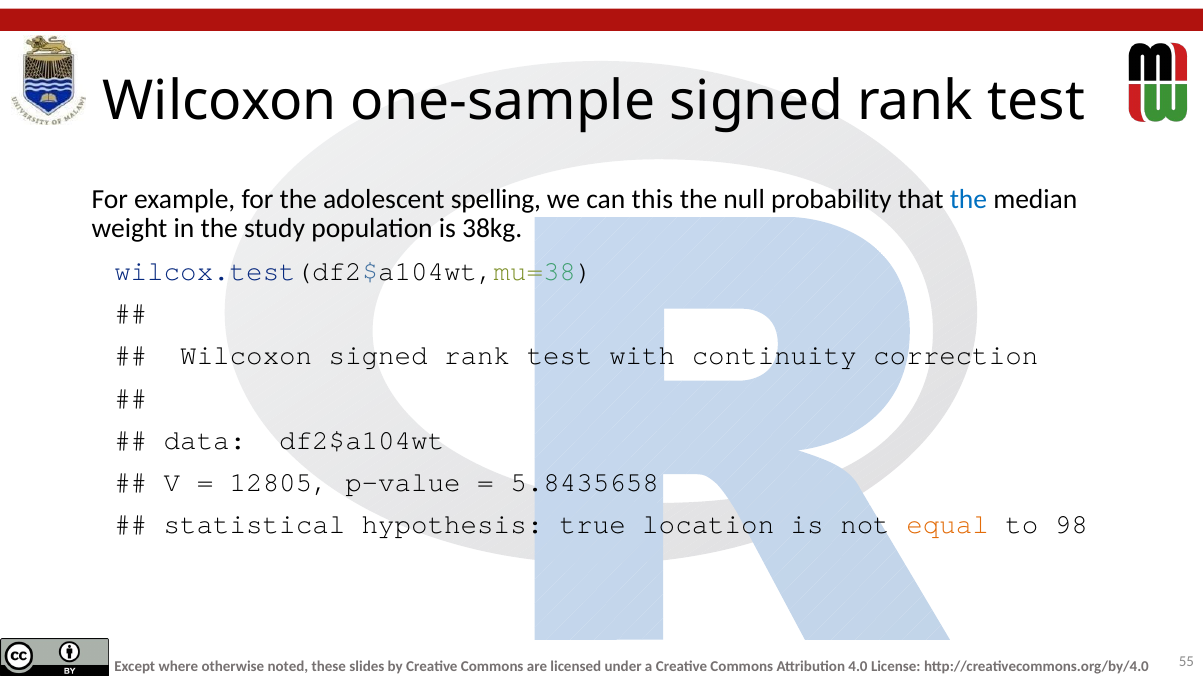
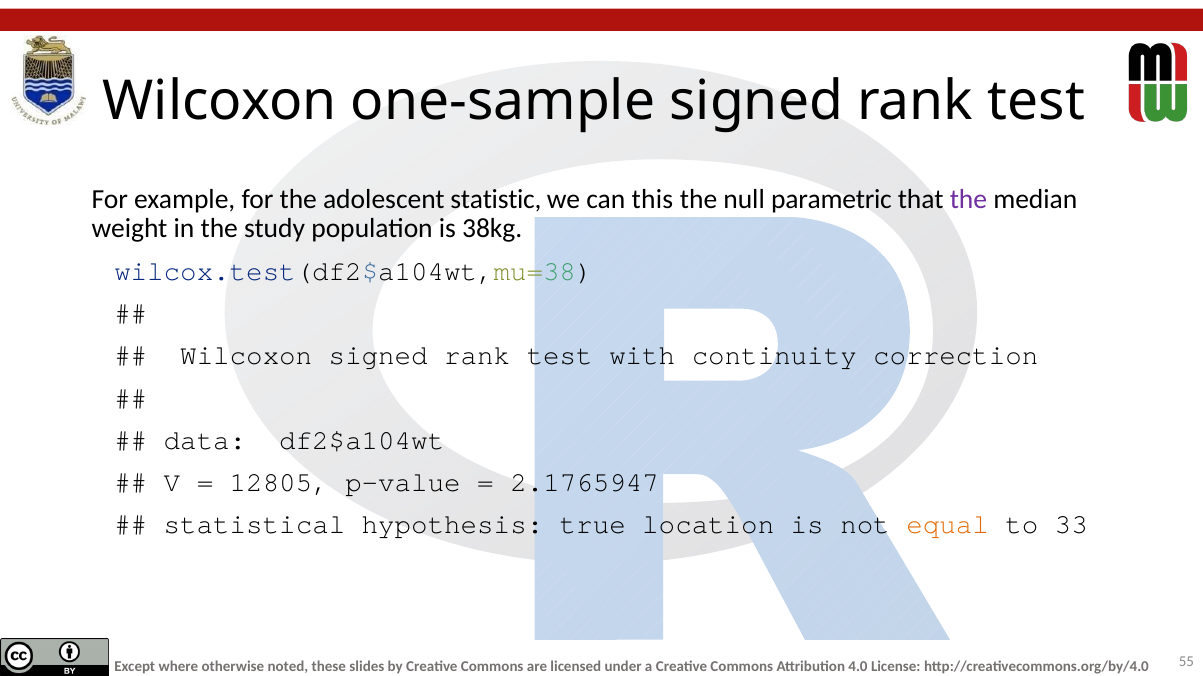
spelling: spelling -> statistic
probability: probability -> parametric
the at (968, 199) colour: blue -> purple
5.8435658: 5.8435658 -> 2.1765947
98: 98 -> 33
